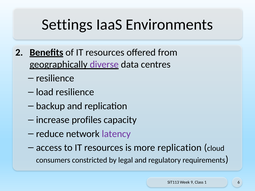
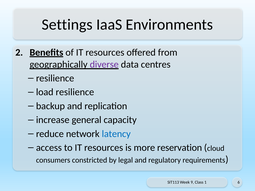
profiles: profiles -> general
latency colour: purple -> blue
more replication: replication -> reservation
